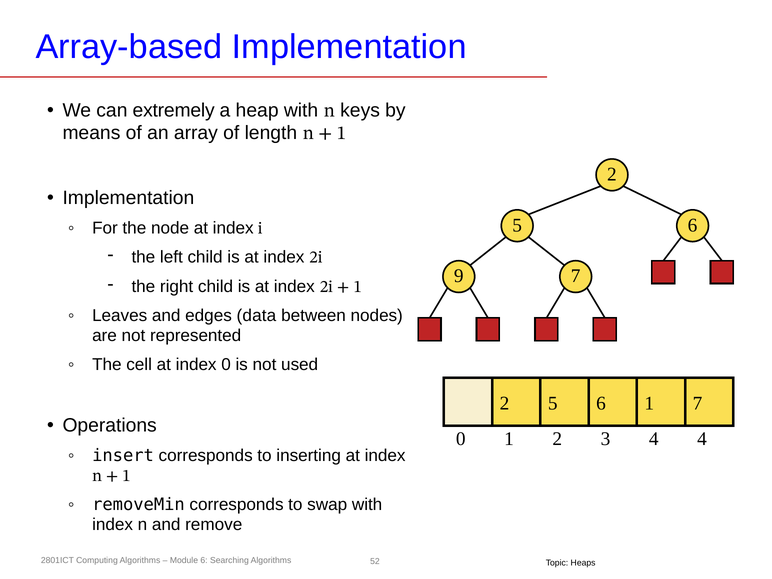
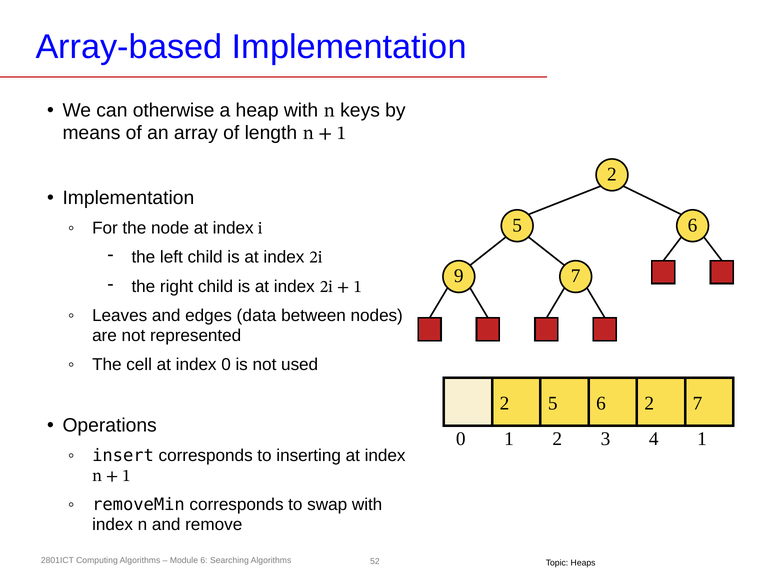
extremely: extremely -> otherwise
6 1: 1 -> 2
4 4: 4 -> 1
